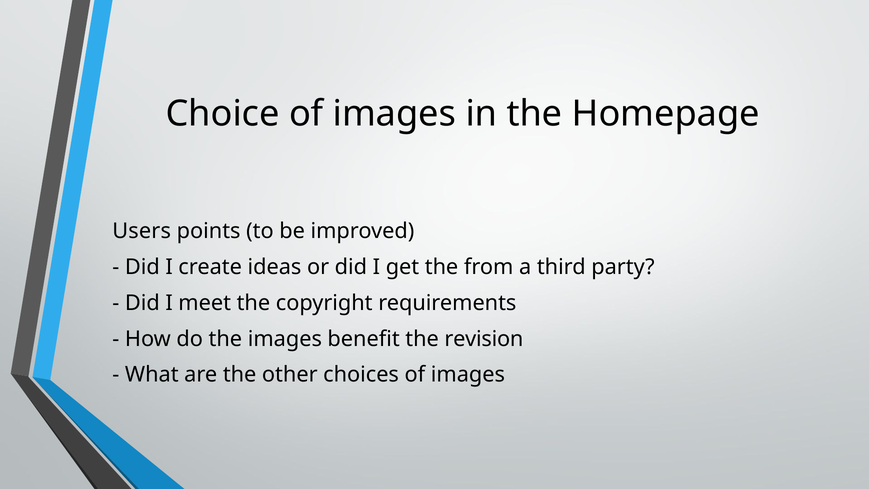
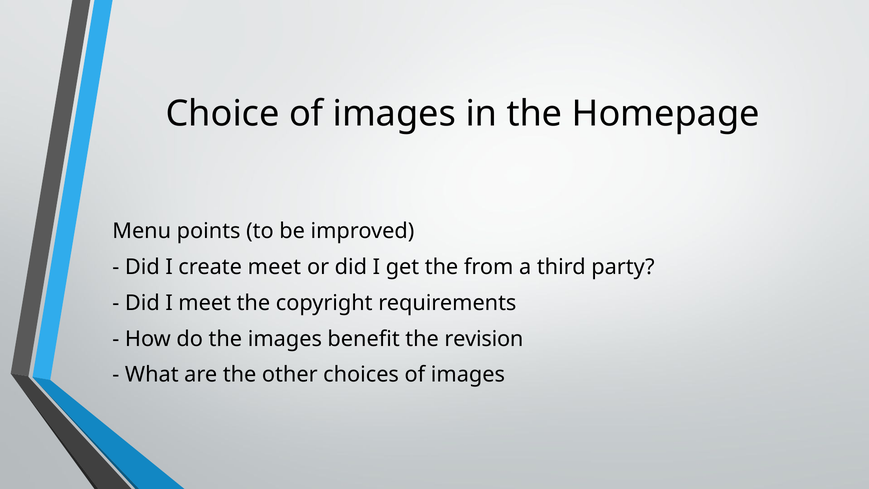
Users: Users -> Menu
create ideas: ideas -> meet
